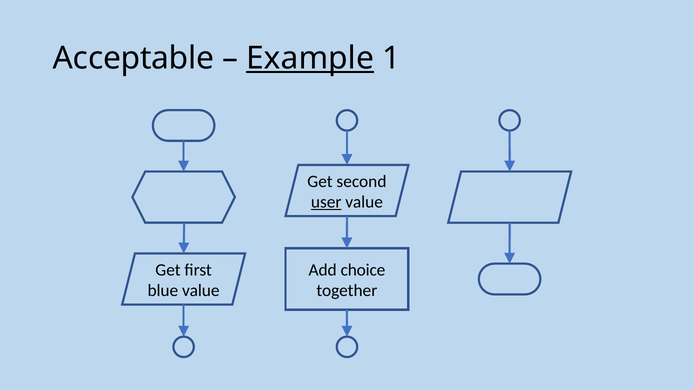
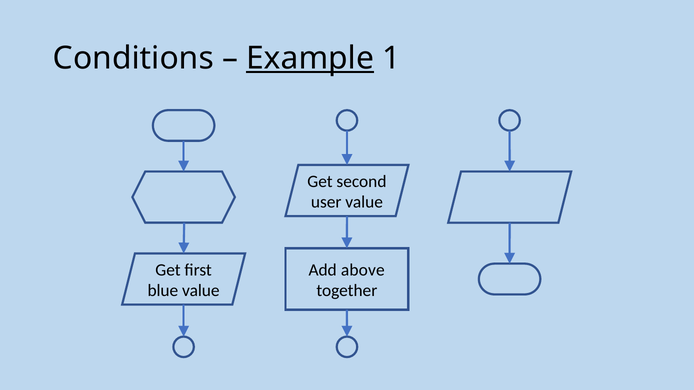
Acceptable: Acceptable -> Conditions
user underline: present -> none
choice: choice -> above
